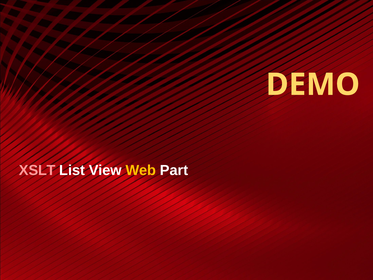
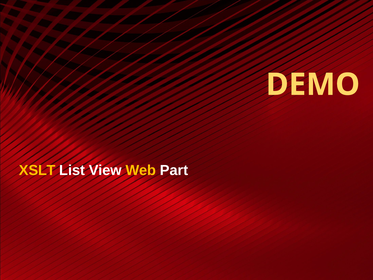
XSLT colour: pink -> yellow
